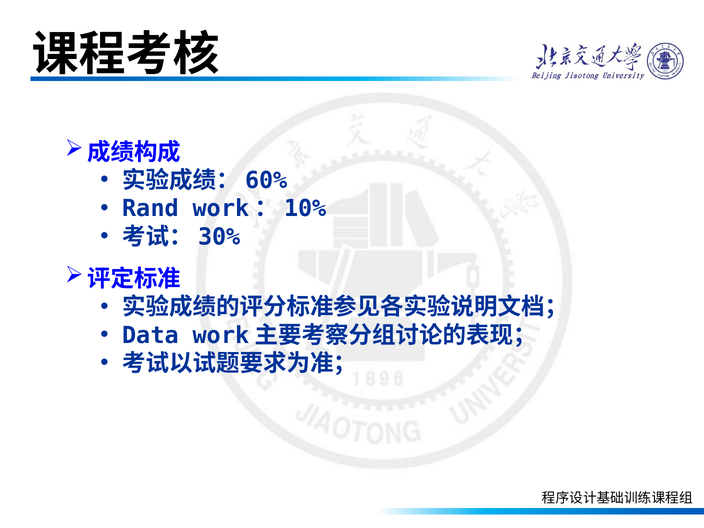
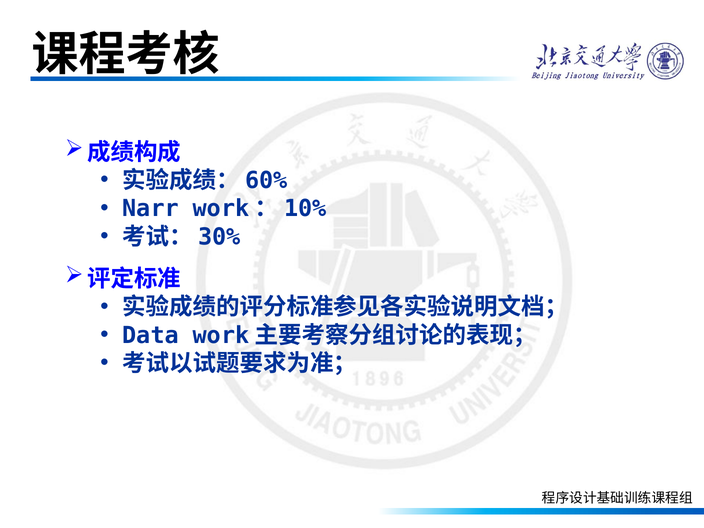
Rand: Rand -> Narr
